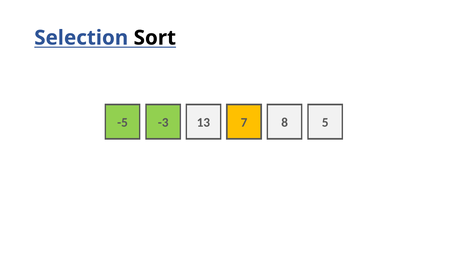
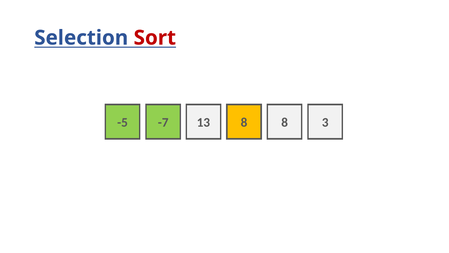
Sort colour: black -> red
-3: -3 -> -7
13 7: 7 -> 8
5: 5 -> 3
